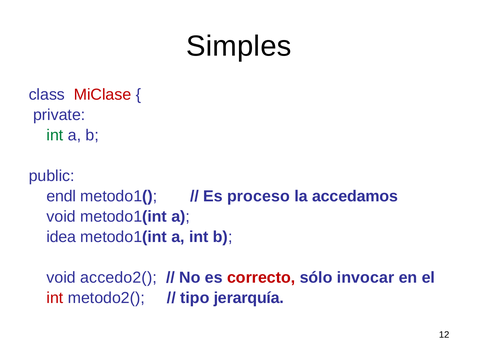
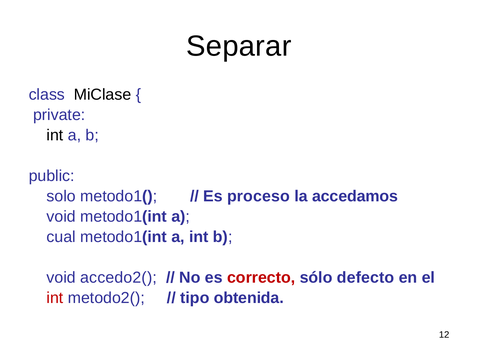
Simples: Simples -> Separar
MiClase colour: red -> black
int at (55, 135) colour: green -> black
endl: endl -> solo
idea: idea -> cual
invocar: invocar -> defecto
jerarquía: jerarquía -> obtenida
